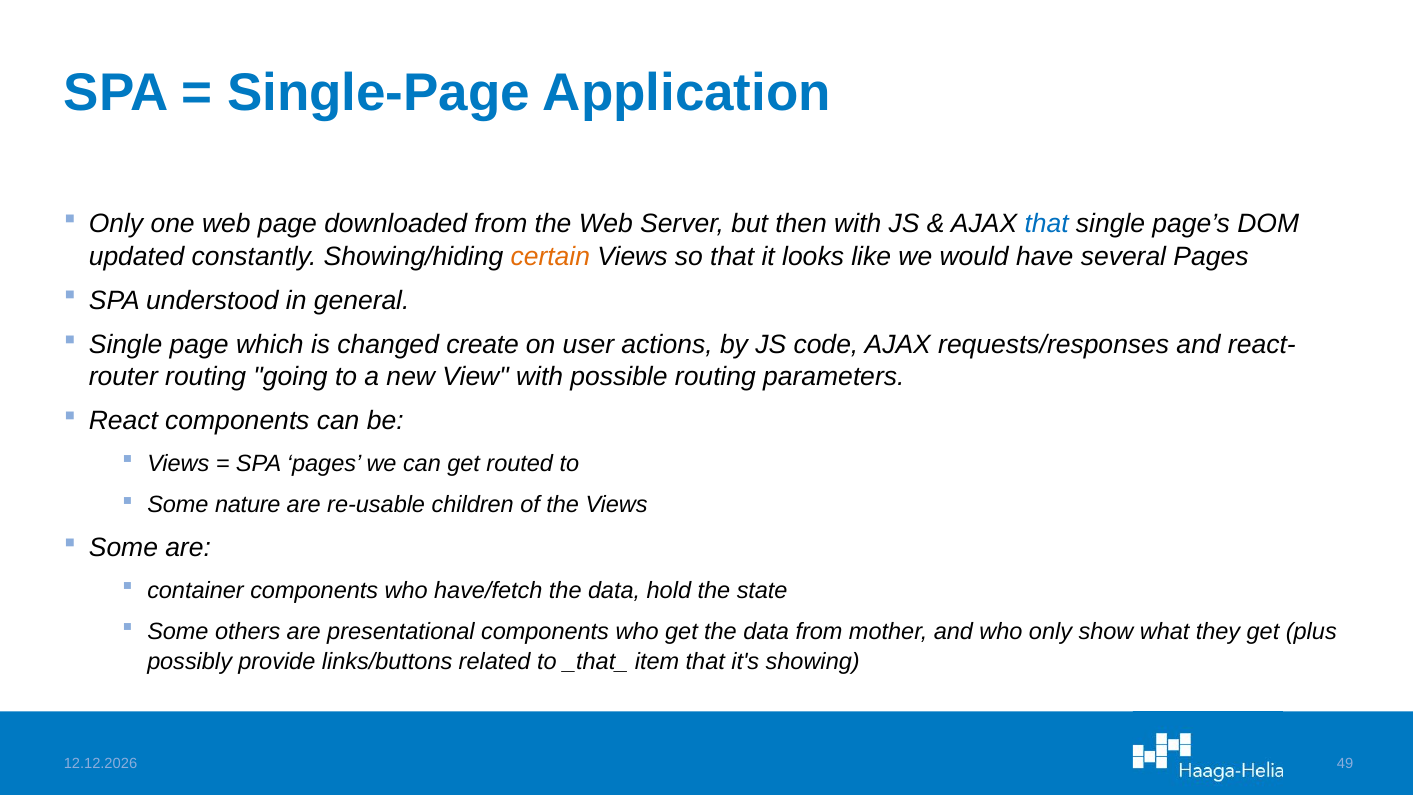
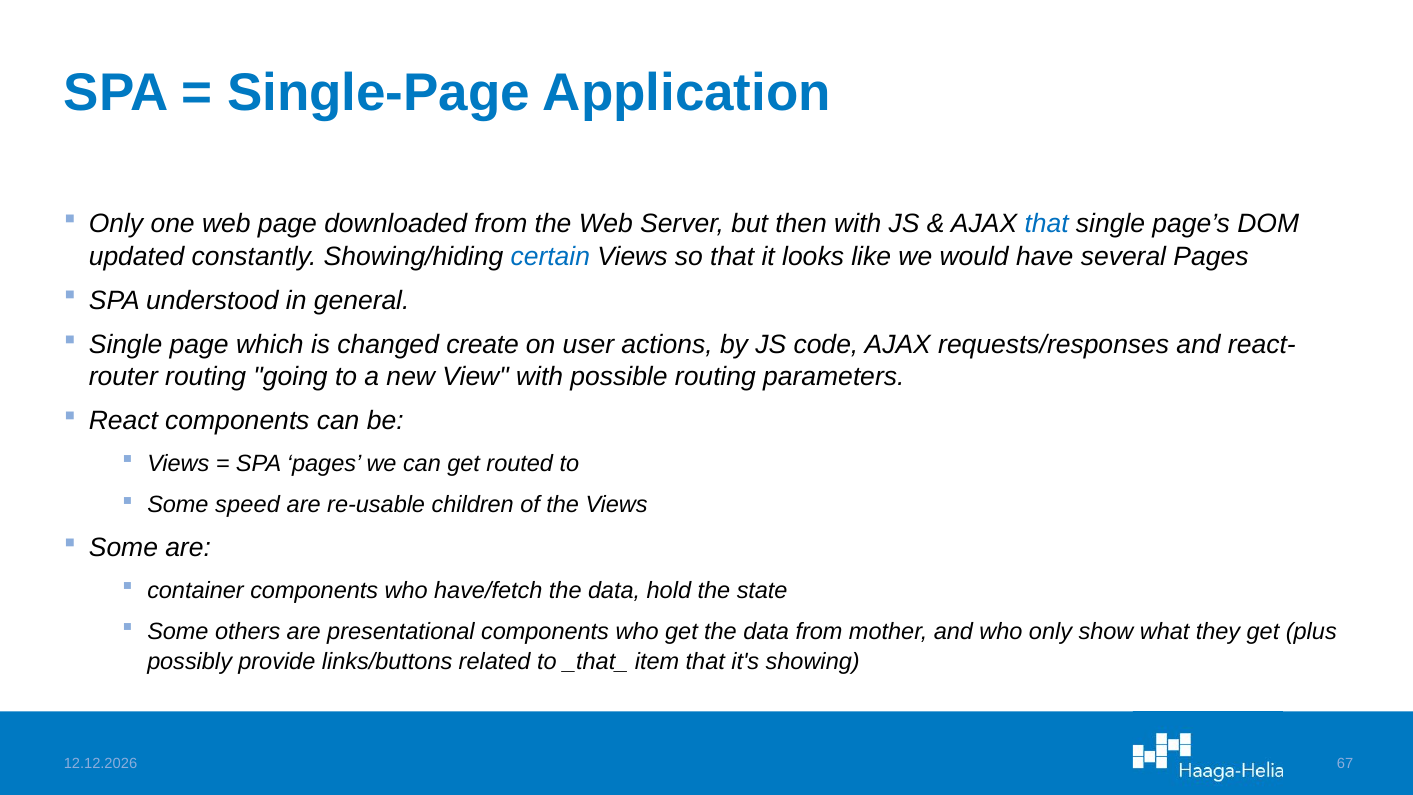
certain colour: orange -> blue
nature: nature -> speed
49: 49 -> 67
